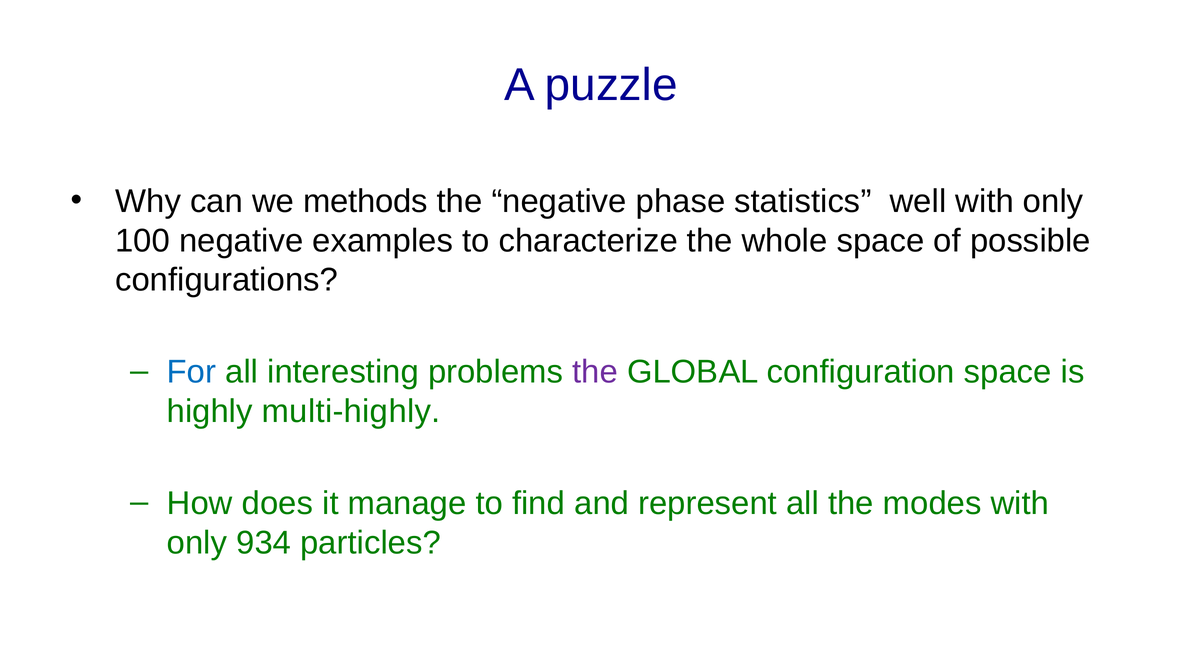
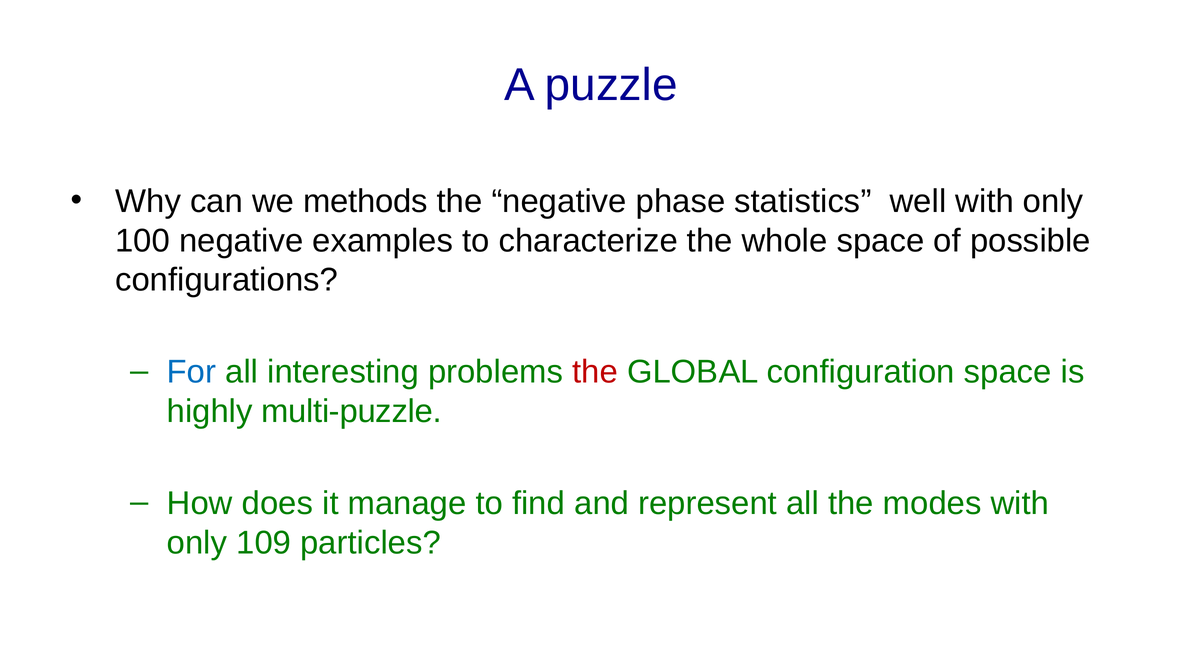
the at (595, 372) colour: purple -> red
multi-highly: multi-highly -> multi-puzzle
934: 934 -> 109
